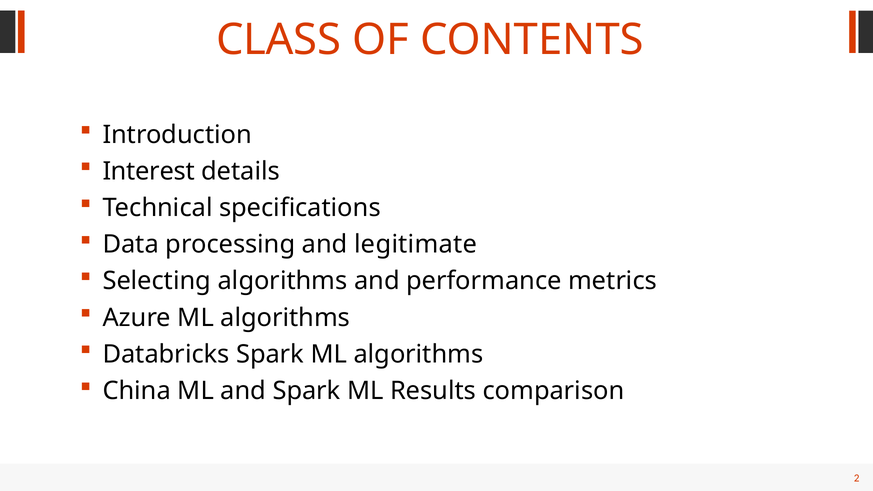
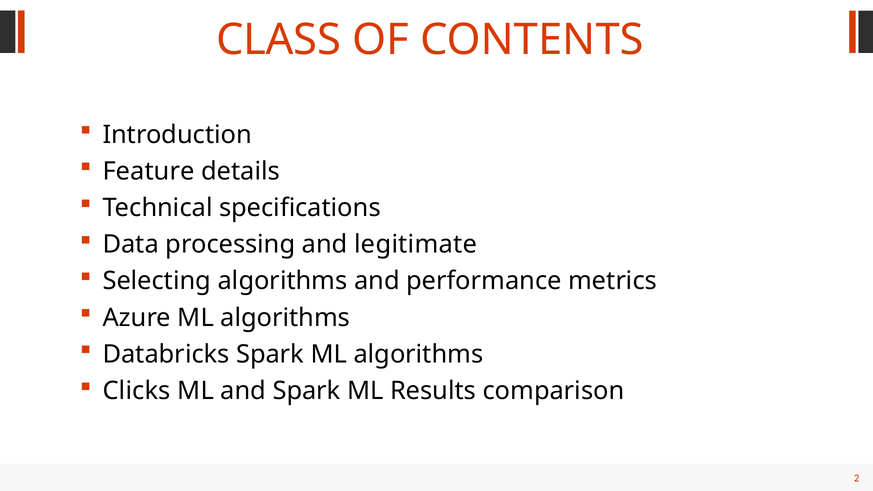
Interest: Interest -> Feature
China: China -> Clicks
